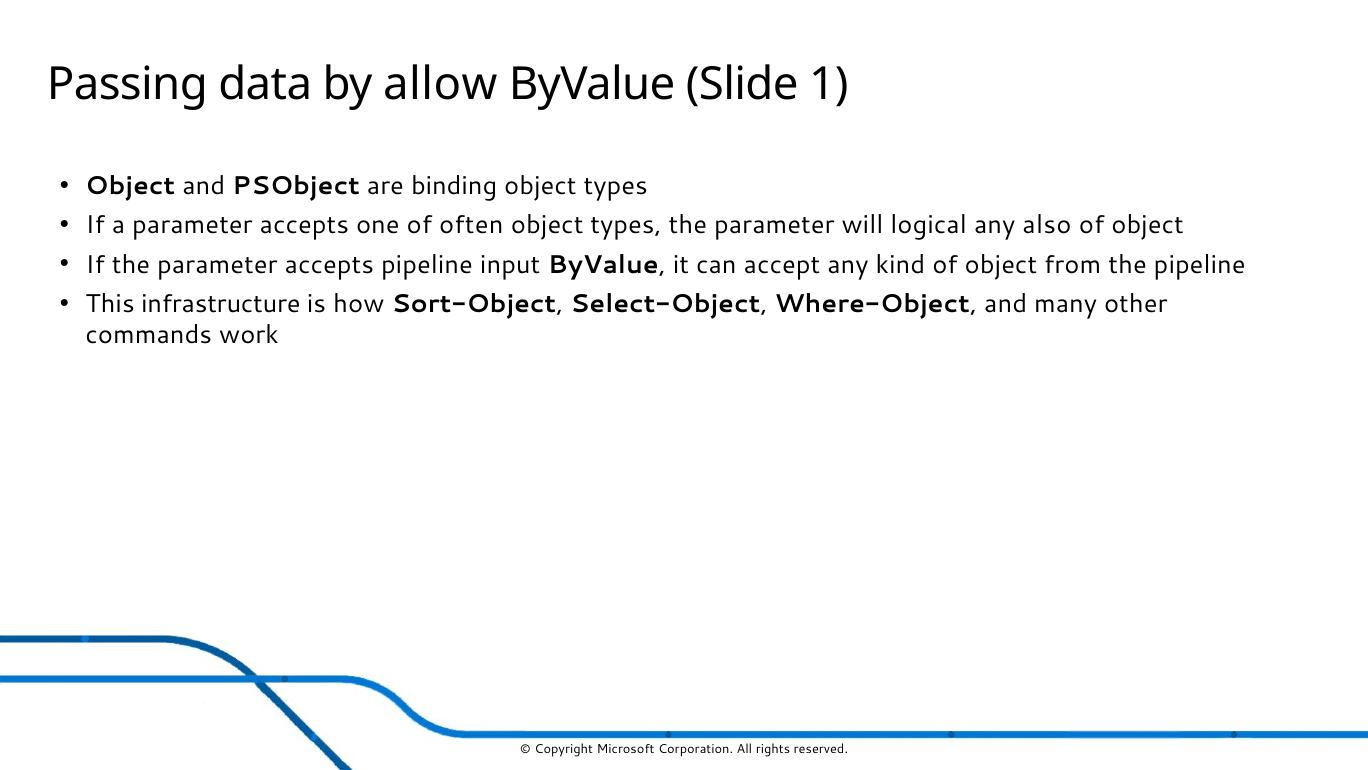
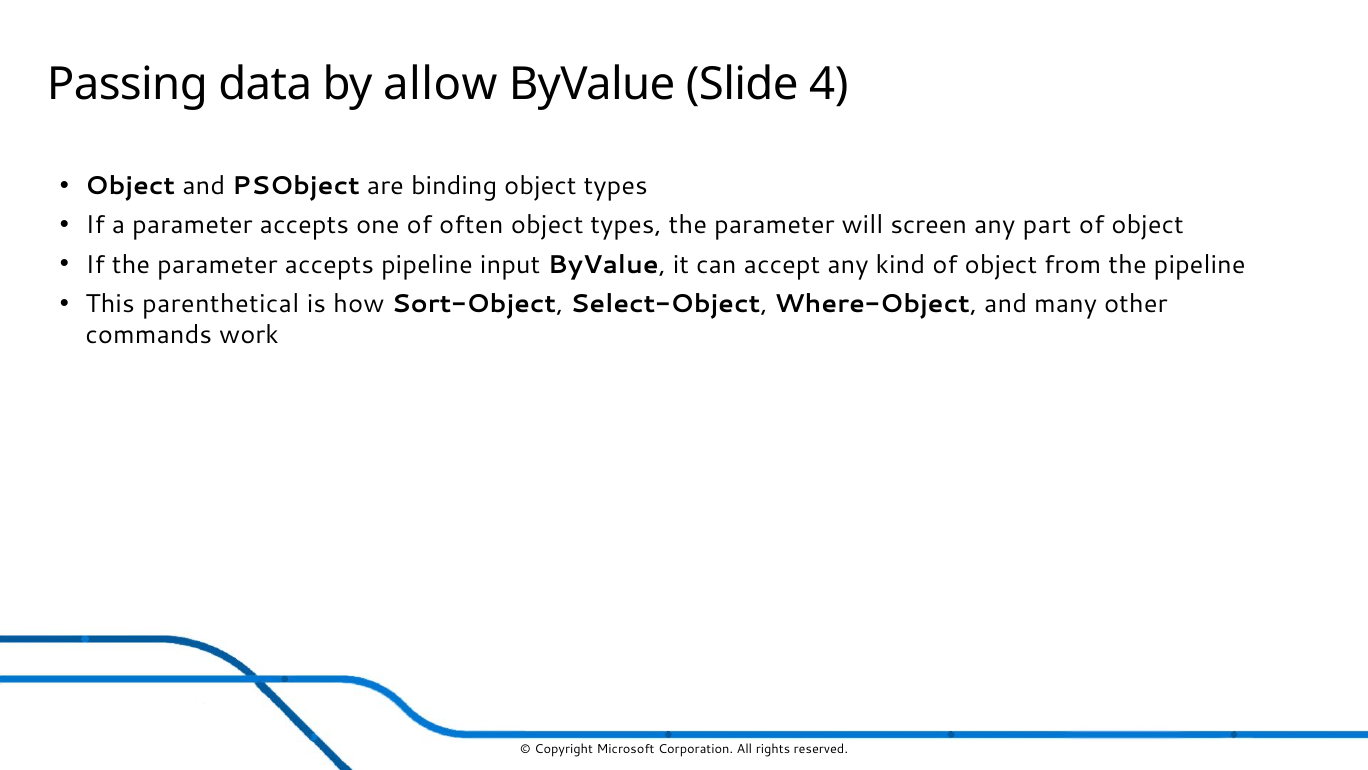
1: 1 -> 4
logical: logical -> screen
also: also -> part
infrastructure: infrastructure -> parenthetical
